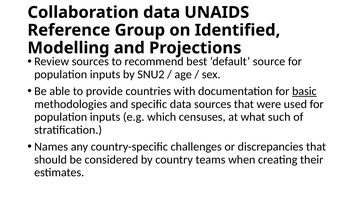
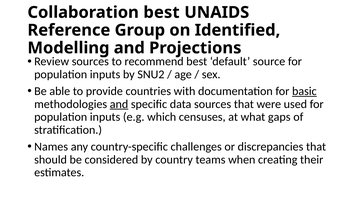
Collaboration data: data -> best
and at (119, 104) underline: none -> present
such: such -> gaps
